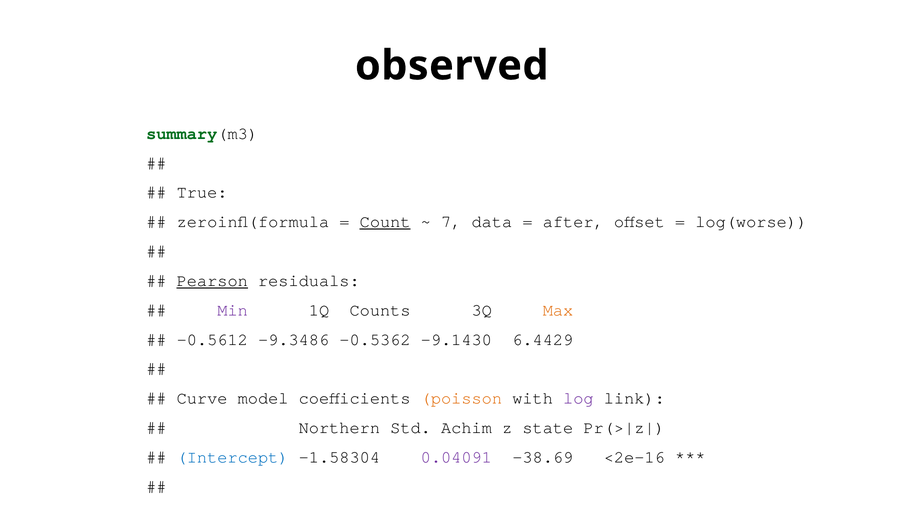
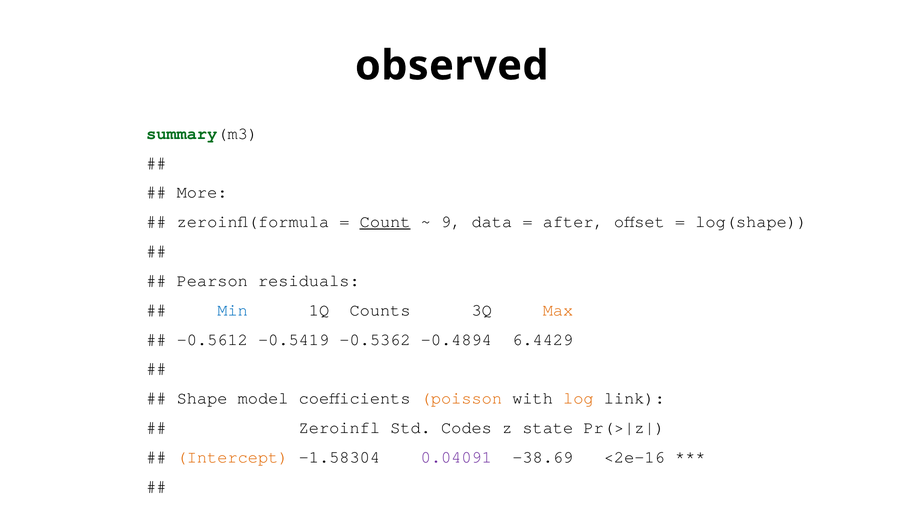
True: True -> More
7 at (451, 222): 7 -> 9
log(worse: log(worse -> log(shape
Pearson underline: present -> none
Min colour: purple -> blue
-9.3486: -9.3486 -> -0.5419
-9.1430: -9.1430 -> -0.4894
Curve: Curve -> Shape
log colour: purple -> orange
Northern: Northern -> Zeroinfl
Std Achim: Achim -> Codes
Intercept at (233, 457) colour: blue -> orange
